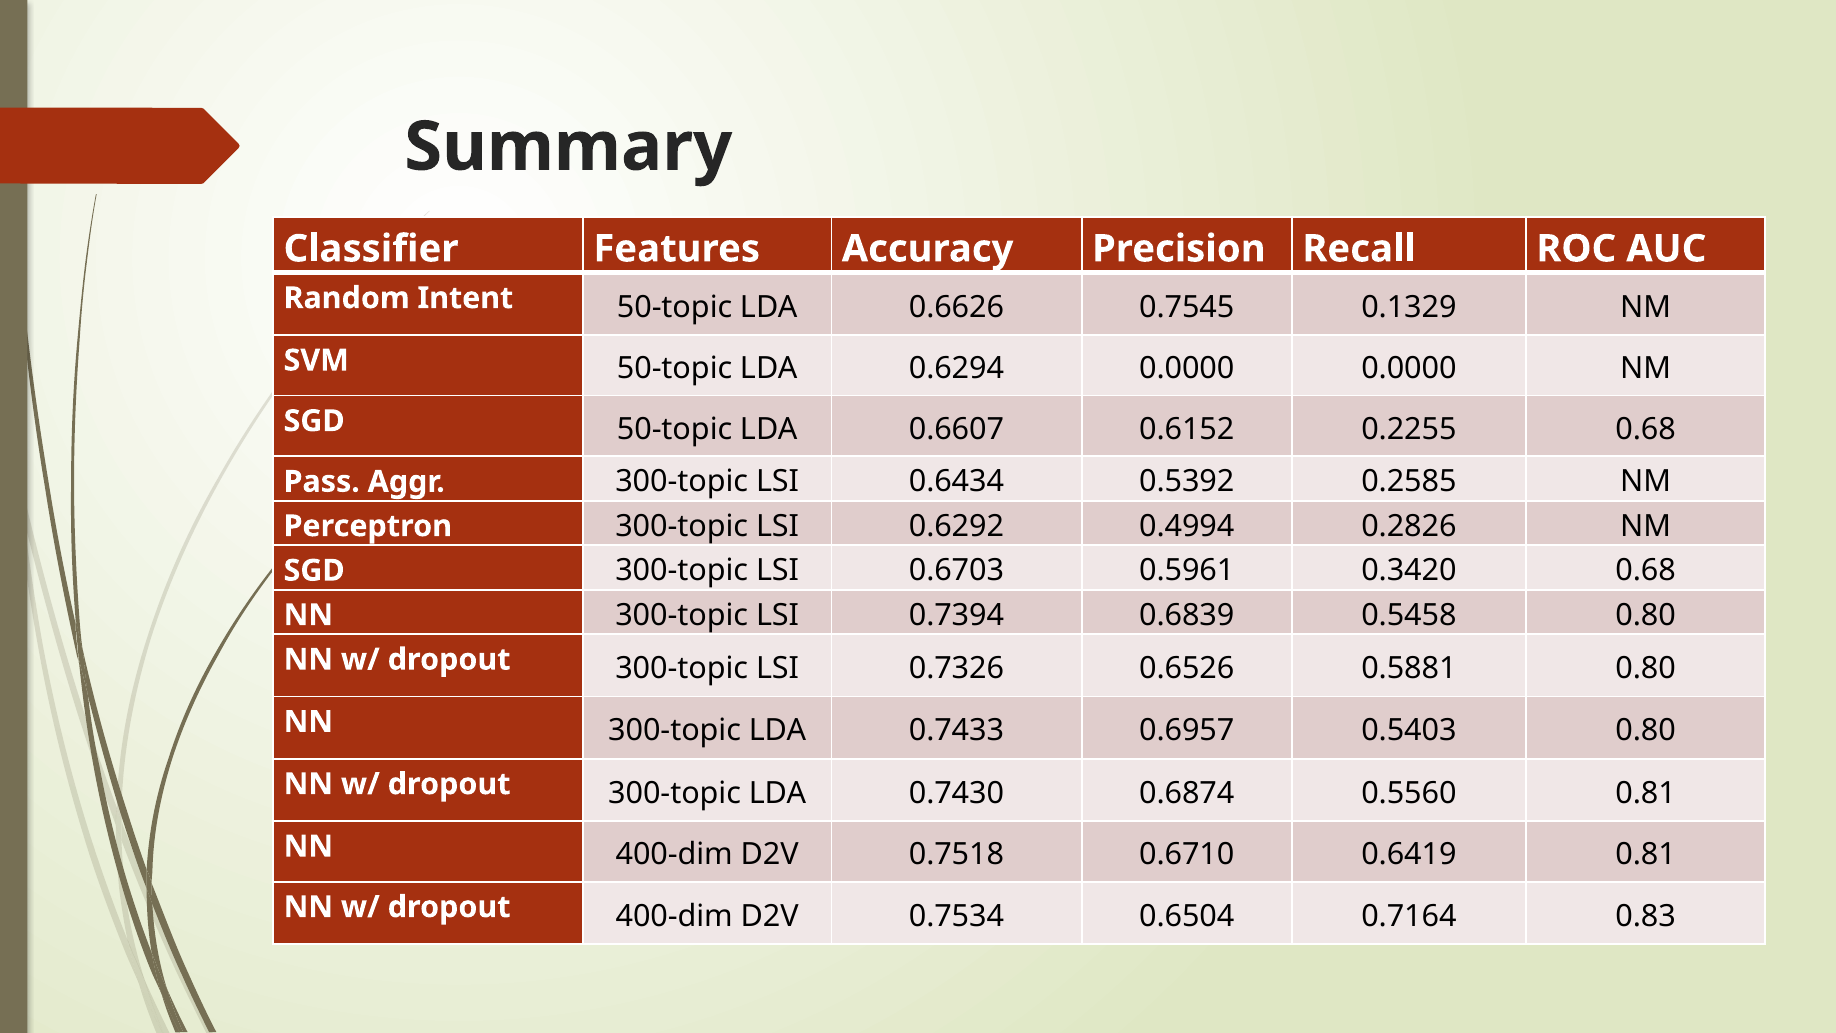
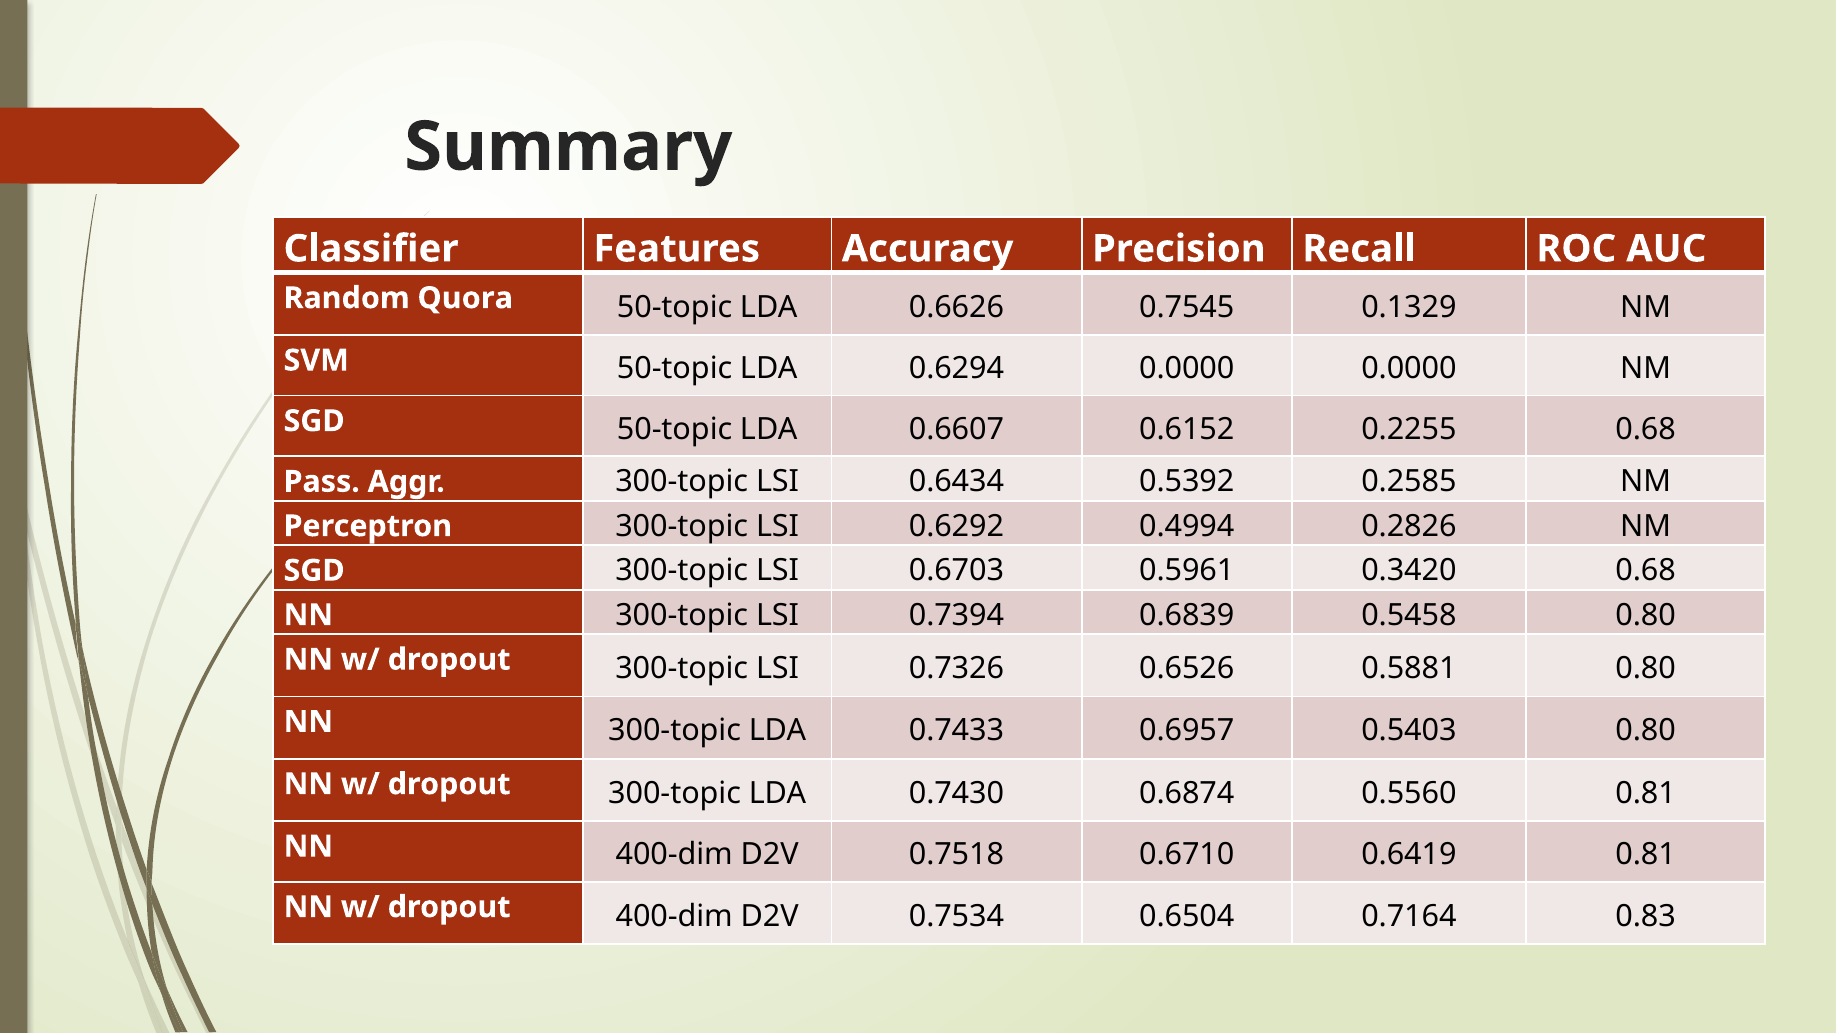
Intent: Intent -> Quora
